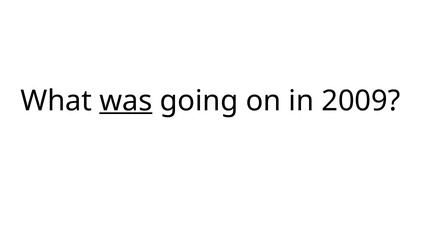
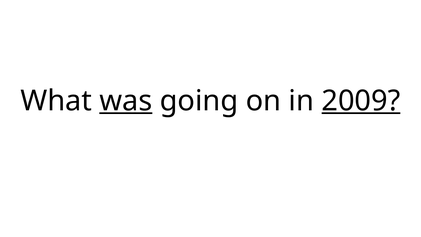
2009 underline: none -> present
